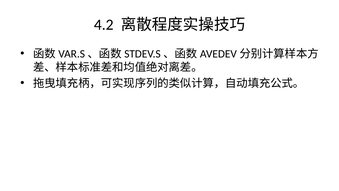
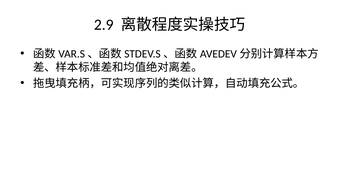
4.2: 4.2 -> 2.9
